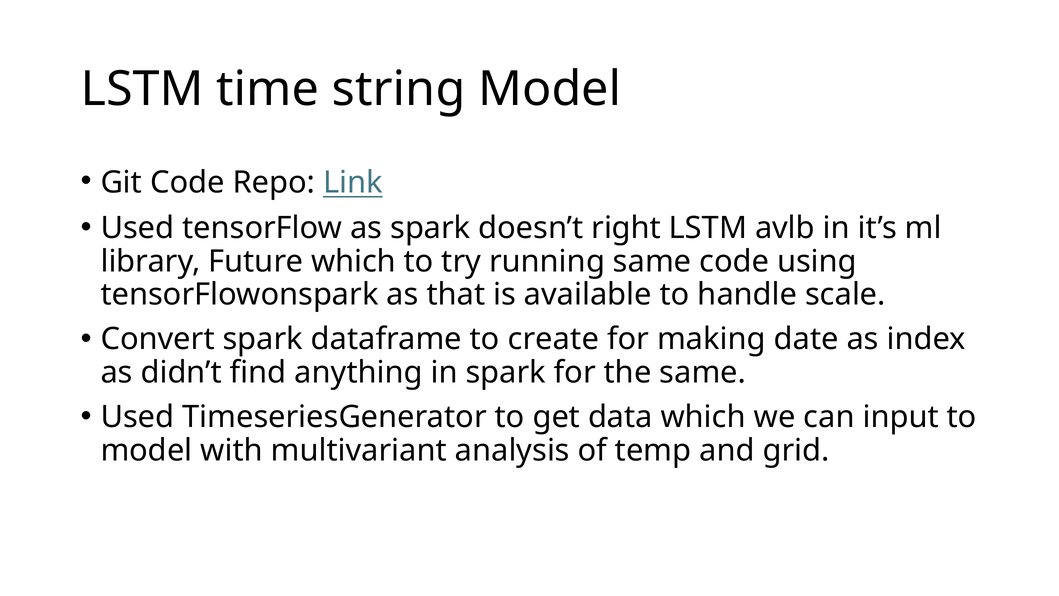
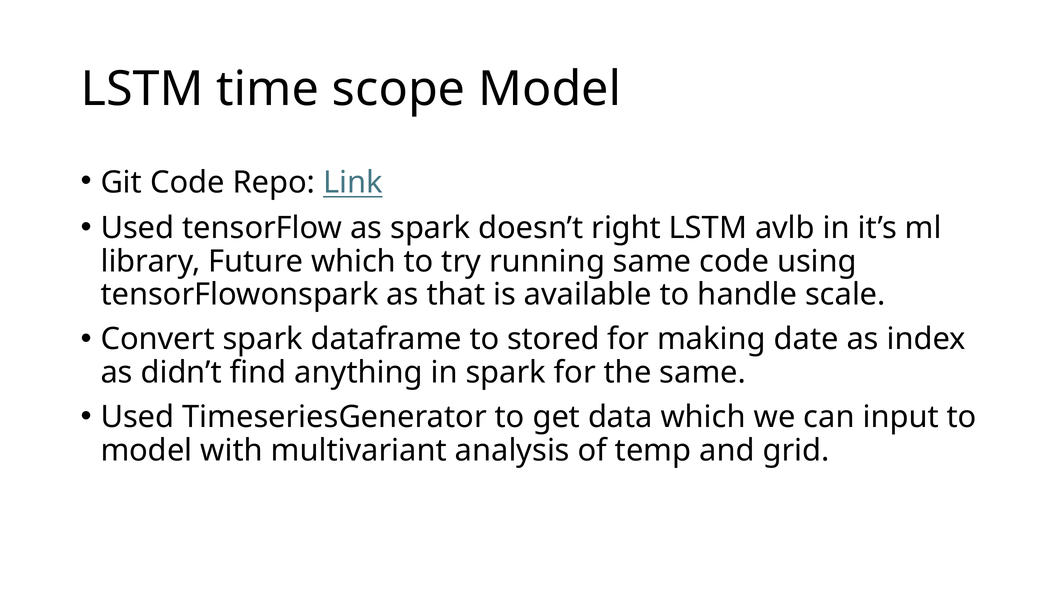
string: string -> scope
create: create -> stored
